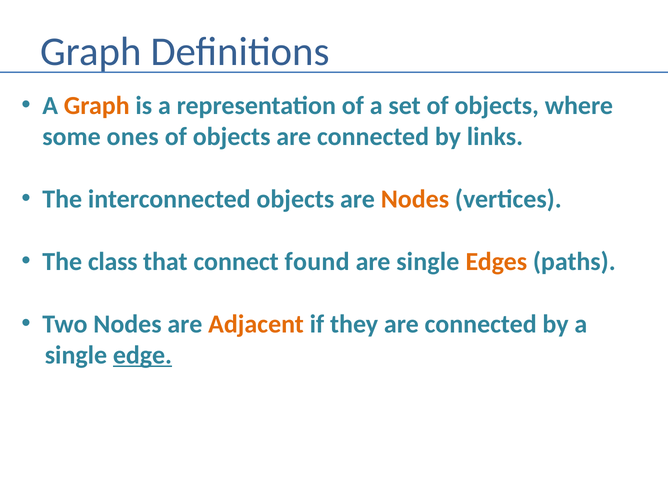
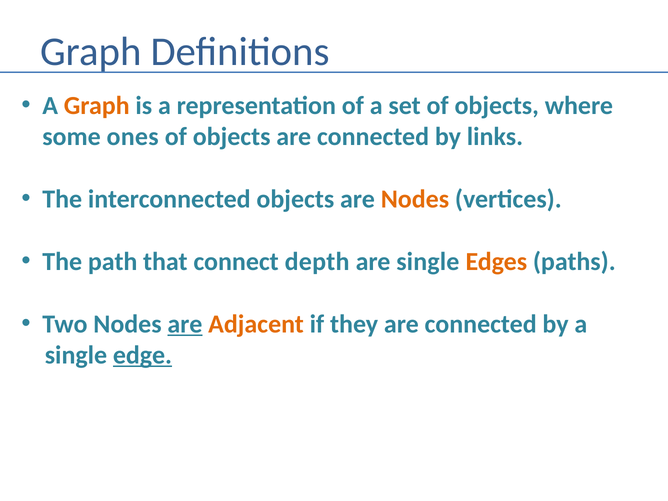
class: class -> path
found: found -> depth
are at (185, 324) underline: none -> present
